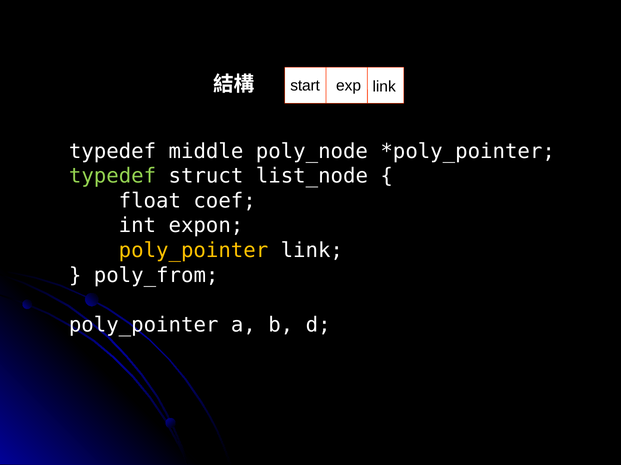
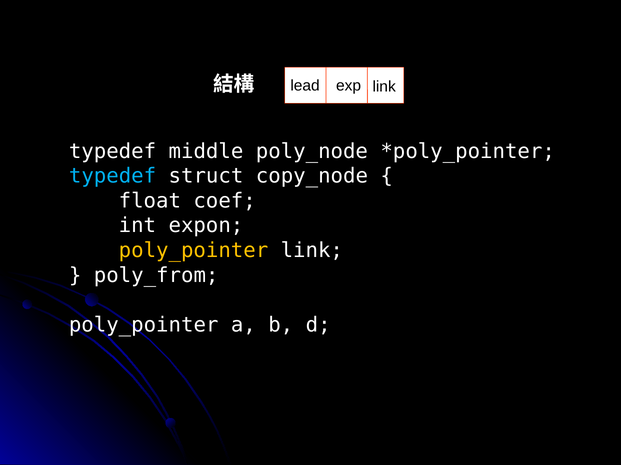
start: start -> lead
typedef at (113, 176) colour: light green -> light blue
list_node: list_node -> copy_node
